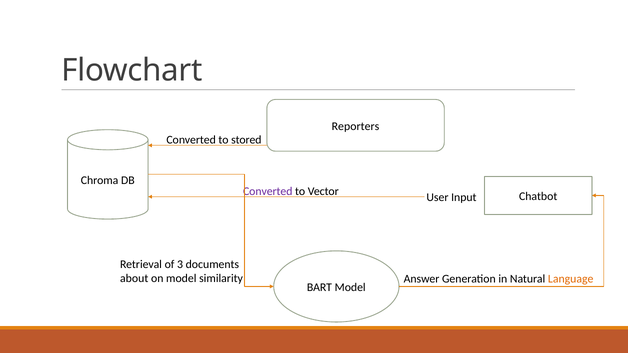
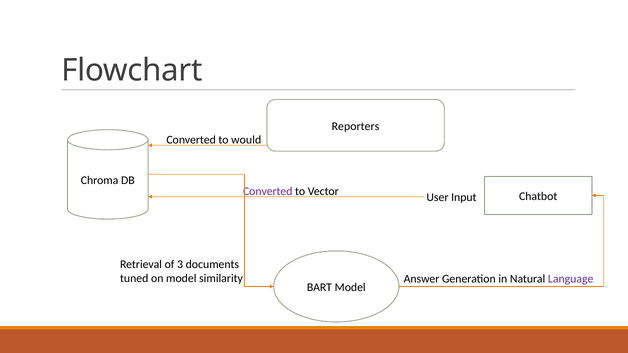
stored: stored -> would
about: about -> tuned
Language colour: orange -> purple
